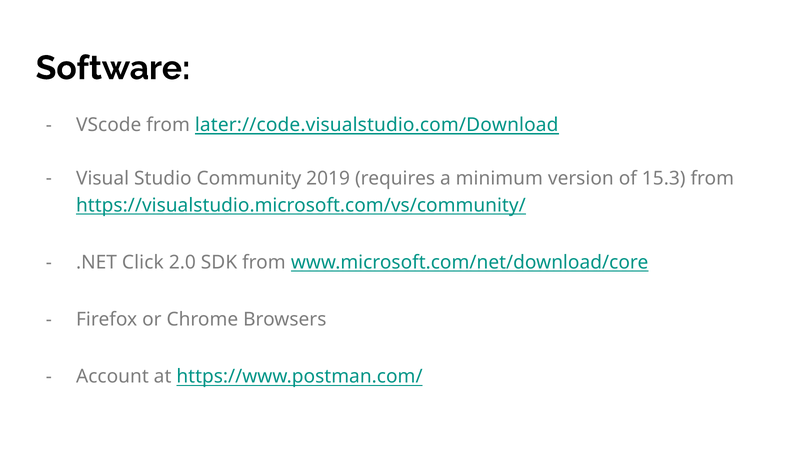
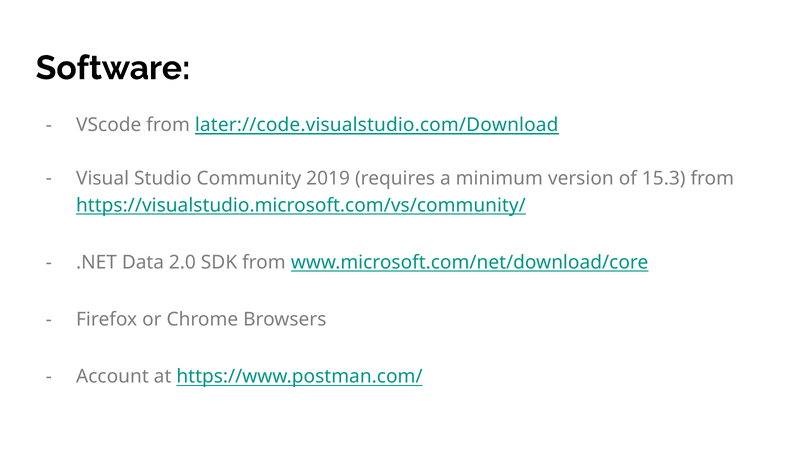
Click: Click -> Data
